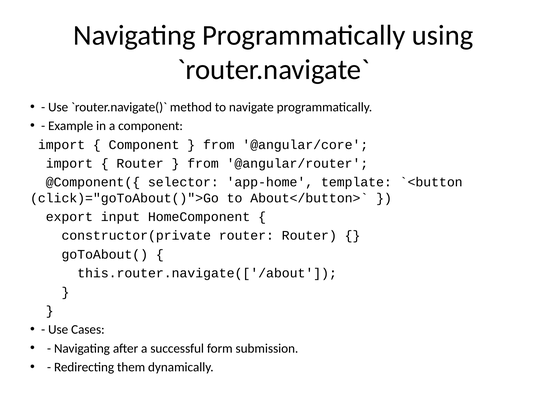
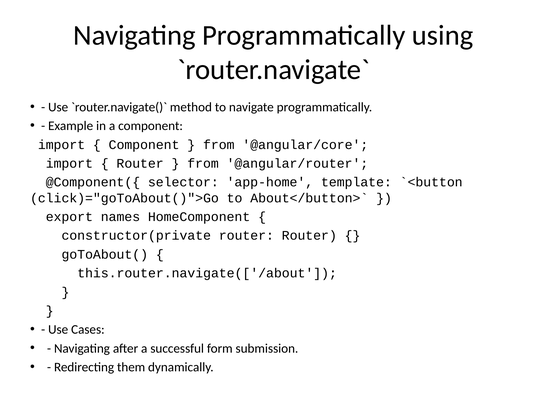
input: input -> names
